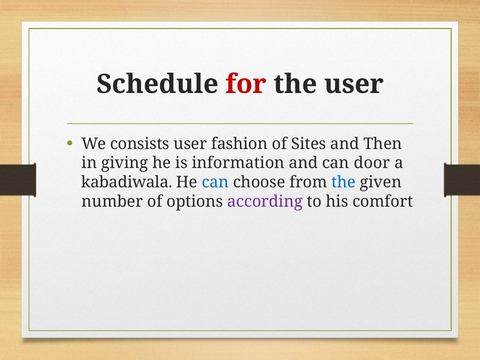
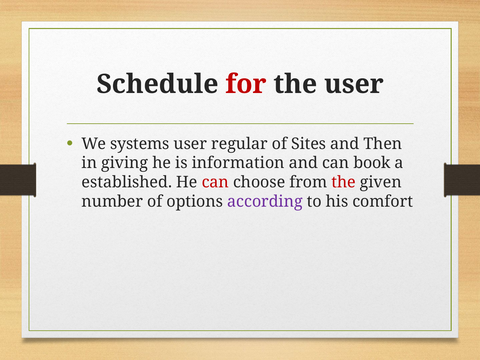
consists: consists -> systems
fashion: fashion -> regular
door: door -> book
kabadiwala: kabadiwala -> established
can at (215, 182) colour: blue -> red
the at (344, 182) colour: blue -> red
